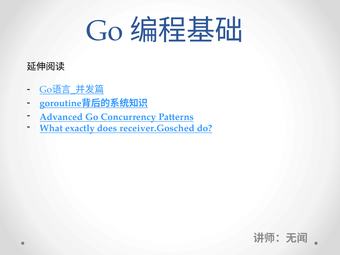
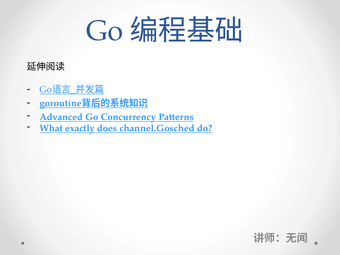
receiver.Gosched: receiver.Gosched -> channel.Gosched
